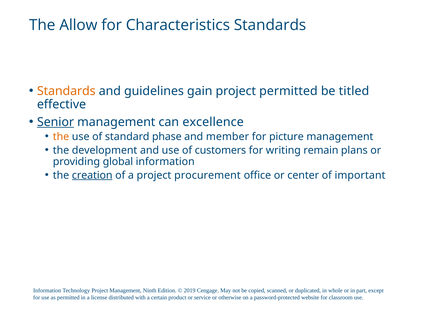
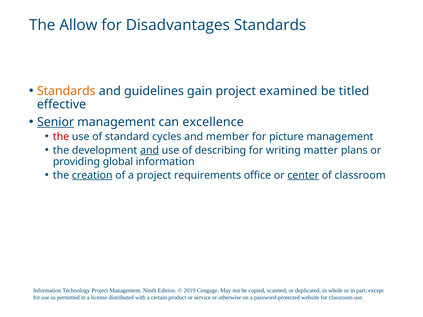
Characteristics: Characteristics -> Disadvantages
project permitted: permitted -> examined
the at (61, 137) colour: orange -> red
phase: phase -> cycles
and at (150, 150) underline: none -> present
customers: customers -> describing
remain: remain -> matter
procurement: procurement -> requirements
center underline: none -> present
of important: important -> classroom
